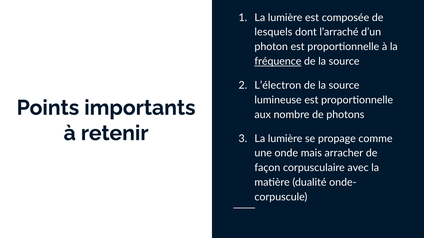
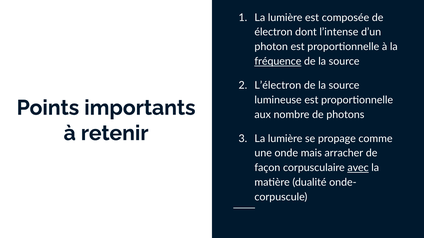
lesquels: lesquels -> électron
l’arraché: l’arraché -> l’intense
avec underline: none -> present
